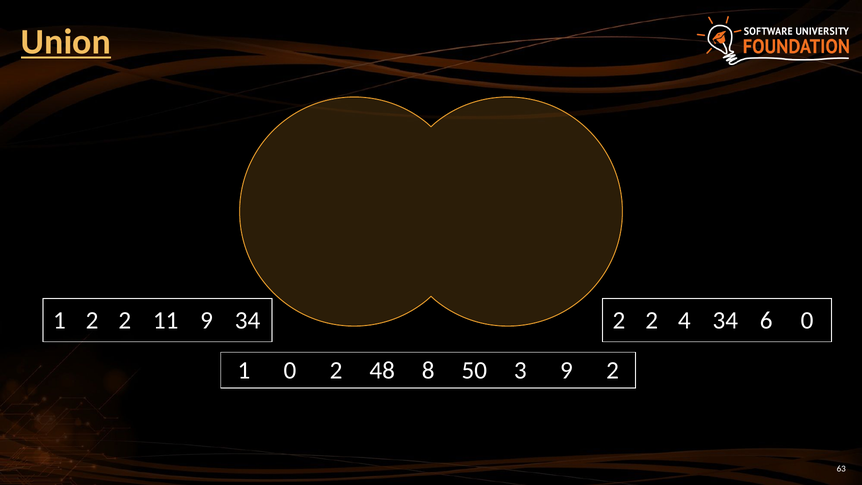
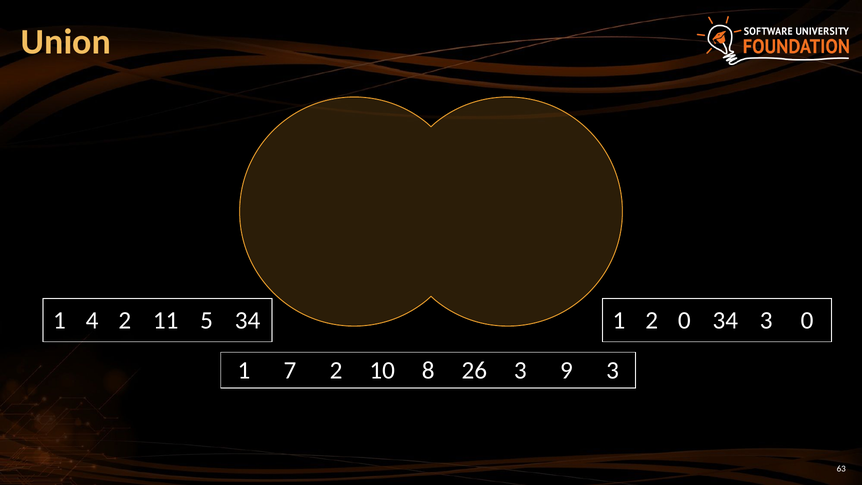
Union underline: present -> none
1 2: 2 -> 4
11 9: 9 -> 5
34 2: 2 -> 1
2 4: 4 -> 0
34 6: 6 -> 3
1 0: 0 -> 7
48: 48 -> 10
50: 50 -> 26
9 2: 2 -> 3
